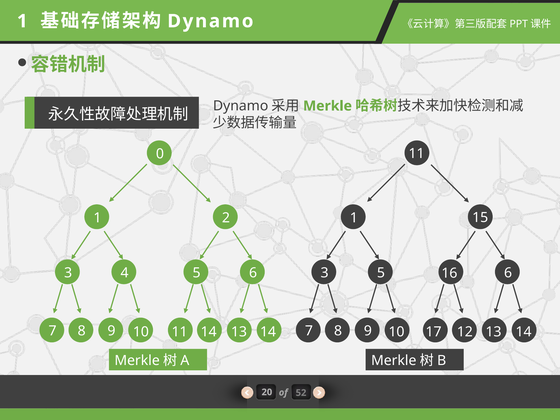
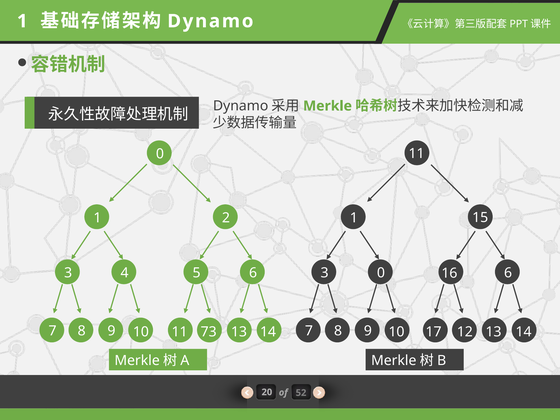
3 5: 5 -> 0
14 at (209, 332): 14 -> 73
